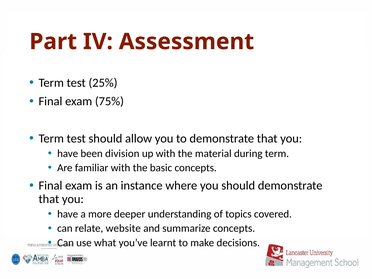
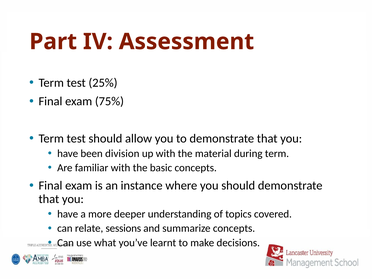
website: website -> sessions
